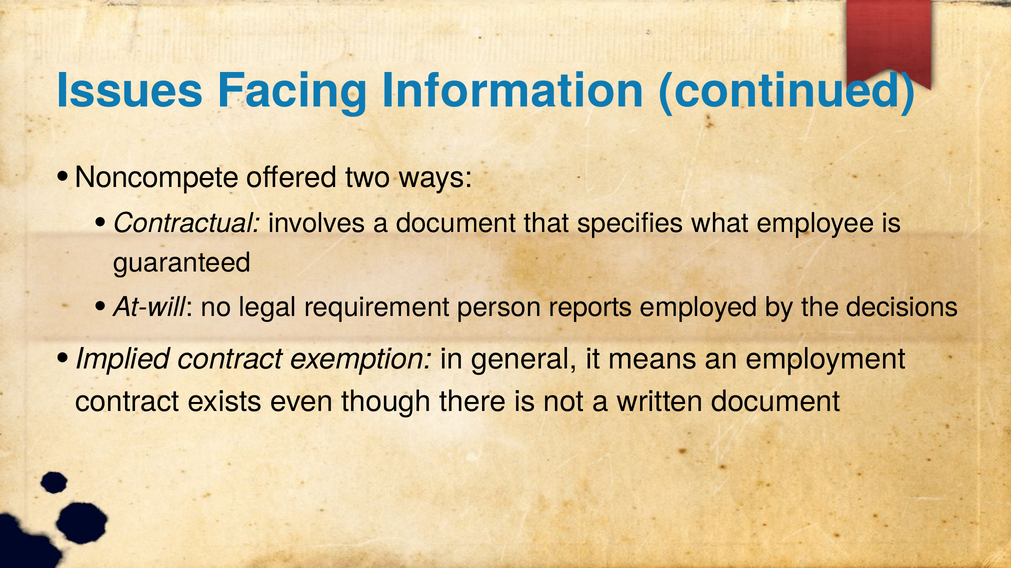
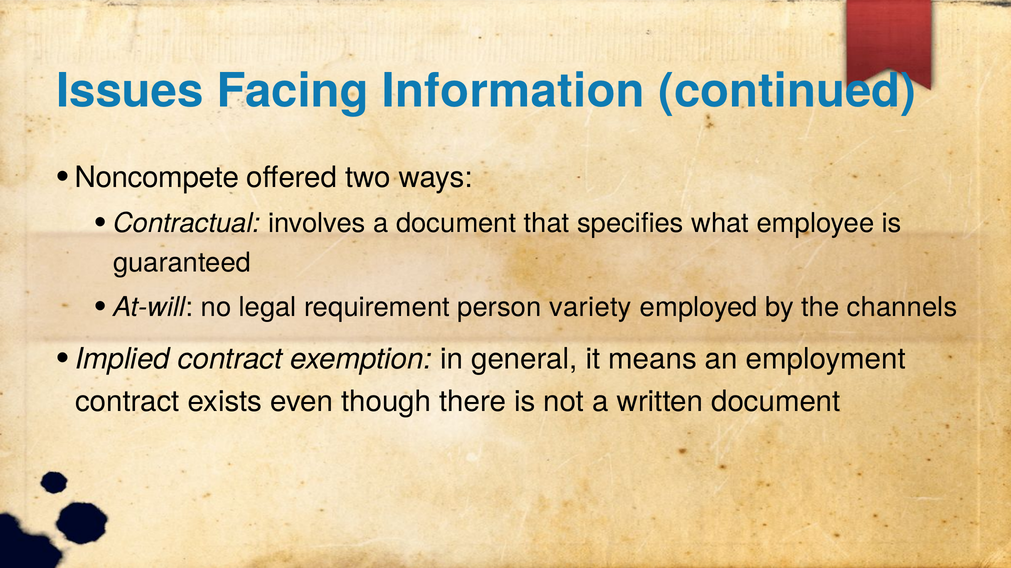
reports: reports -> variety
decisions: decisions -> channels
